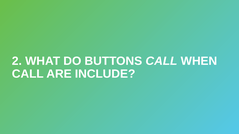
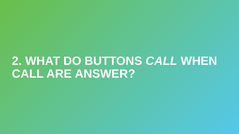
INCLUDE: INCLUDE -> ANSWER
